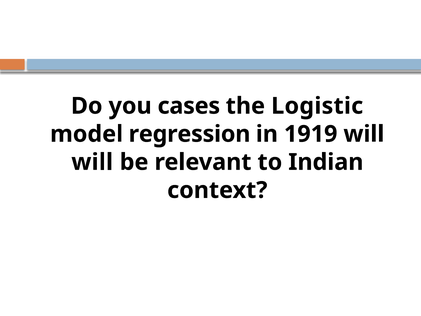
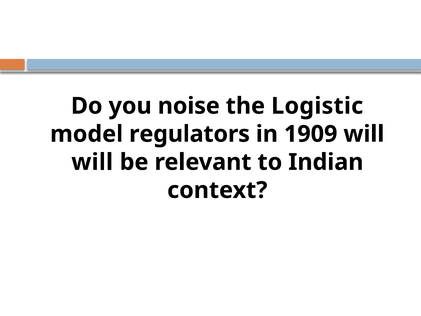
cases: cases -> noise
regression: regression -> regulators
1919: 1919 -> 1909
